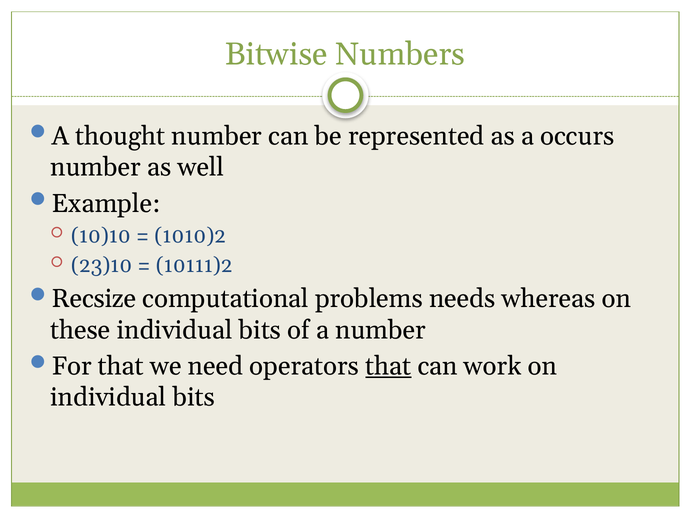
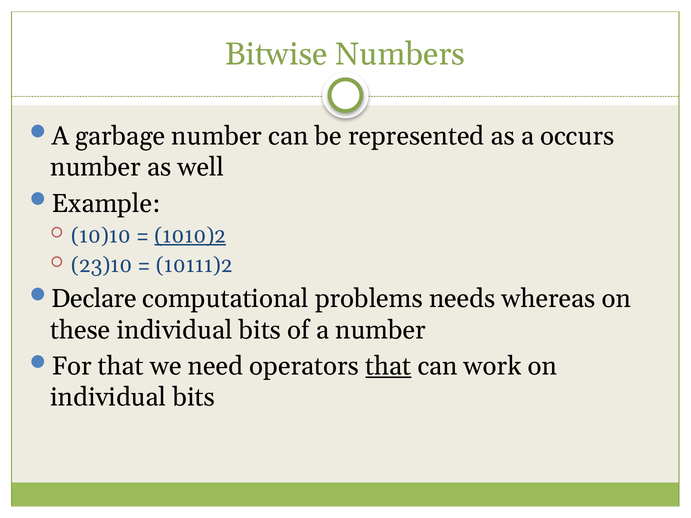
thought: thought -> garbage
1010)2 underline: none -> present
Recsize: Recsize -> Declare
